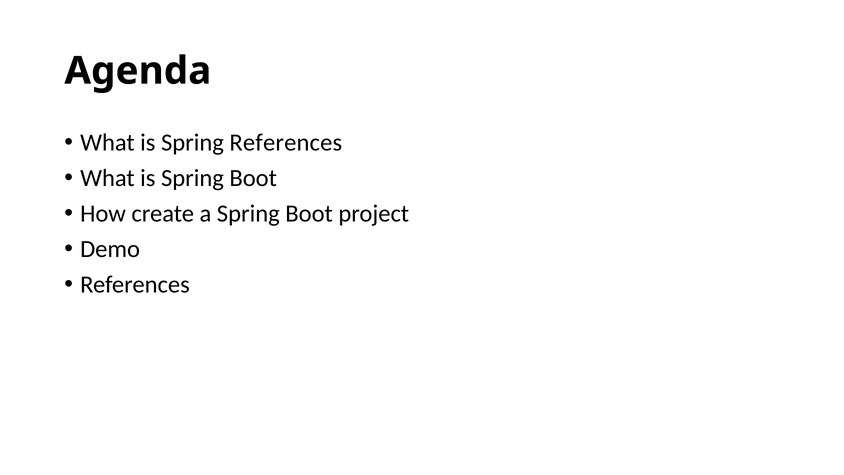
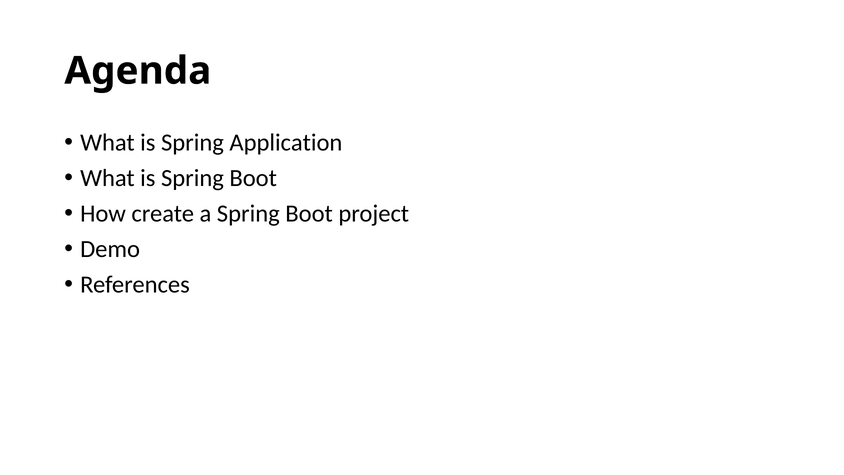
Spring References: References -> Application
